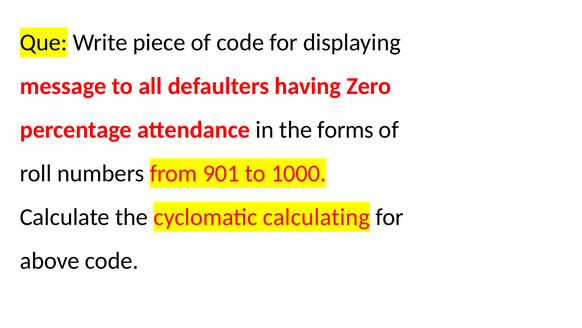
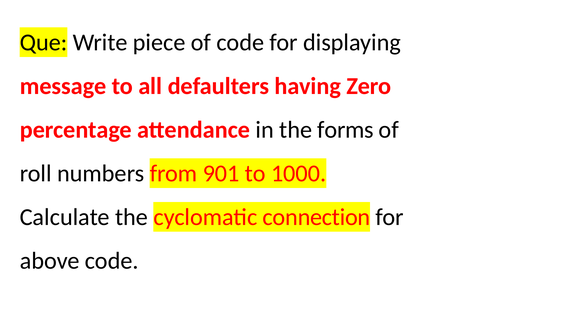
calculating: calculating -> connection
